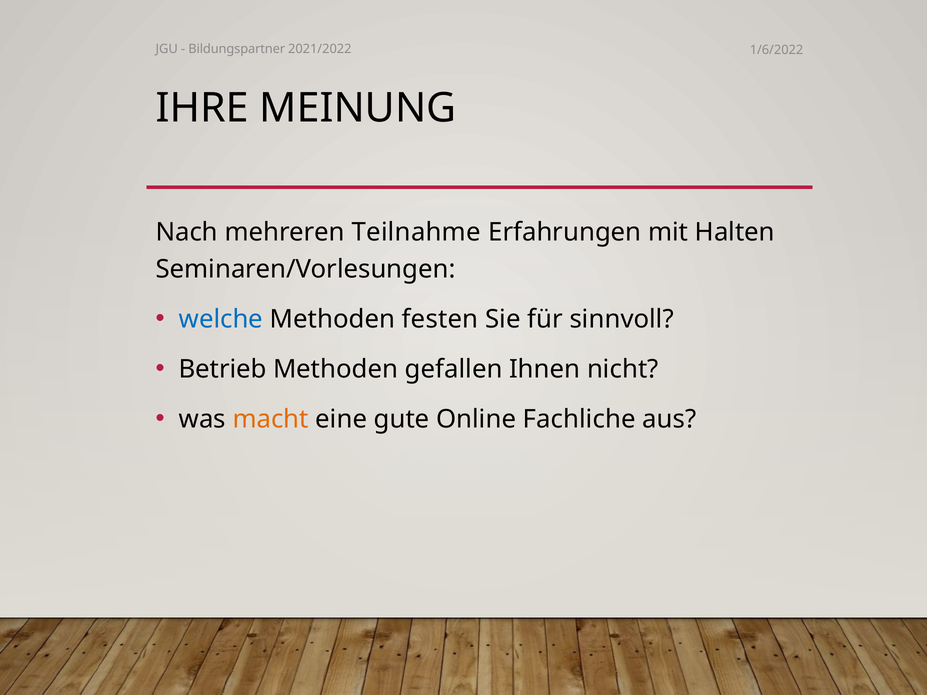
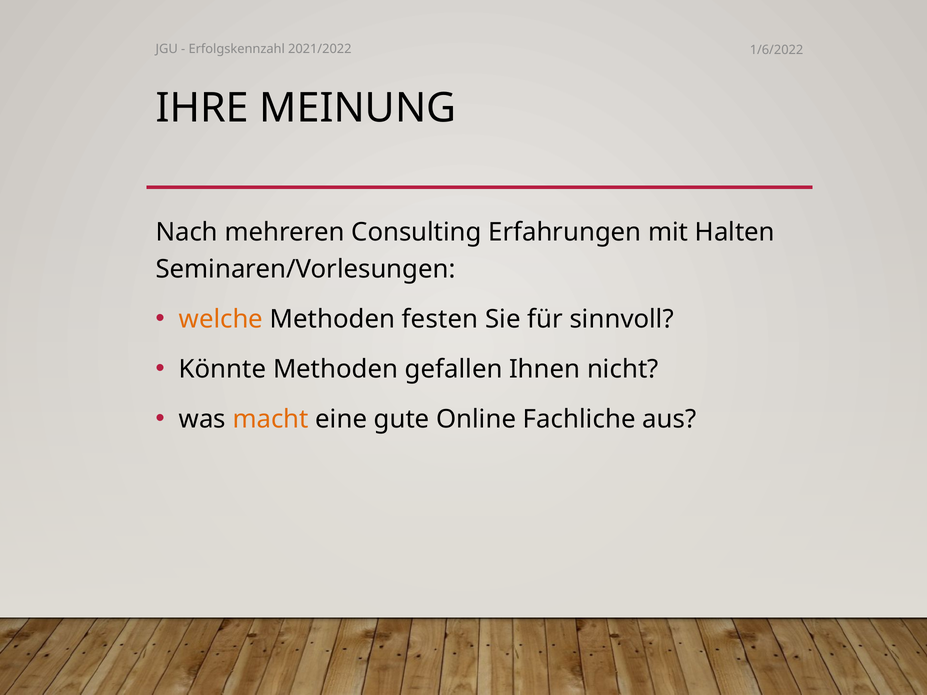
Bildungspartner: Bildungspartner -> Erfolgskennzahl
Teilnahme: Teilnahme -> Consulting
welche colour: blue -> orange
Betrieb: Betrieb -> Könnte
